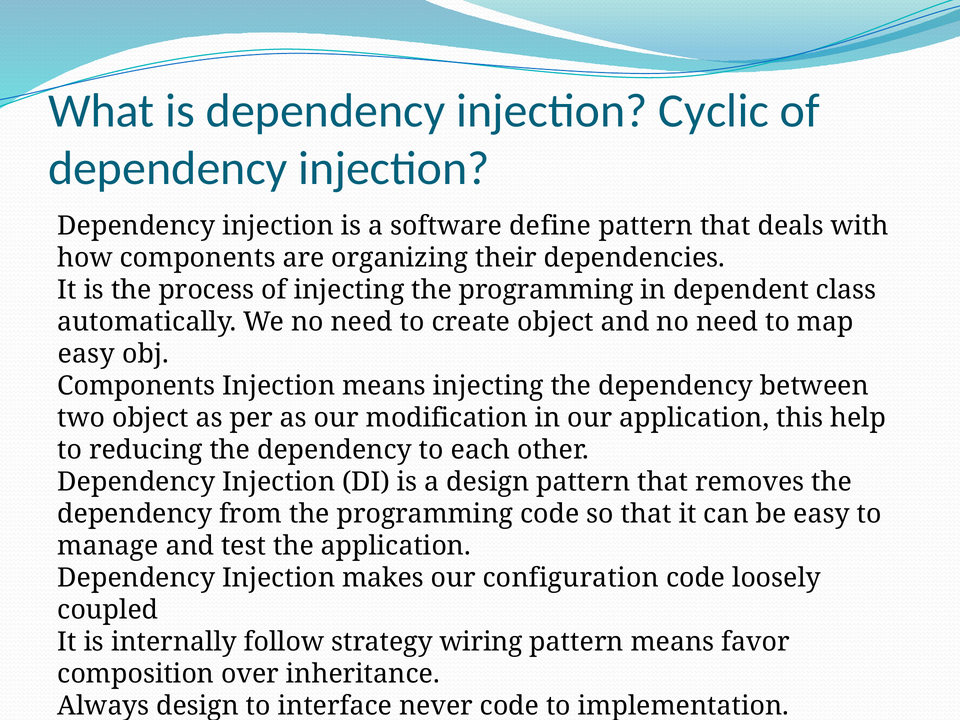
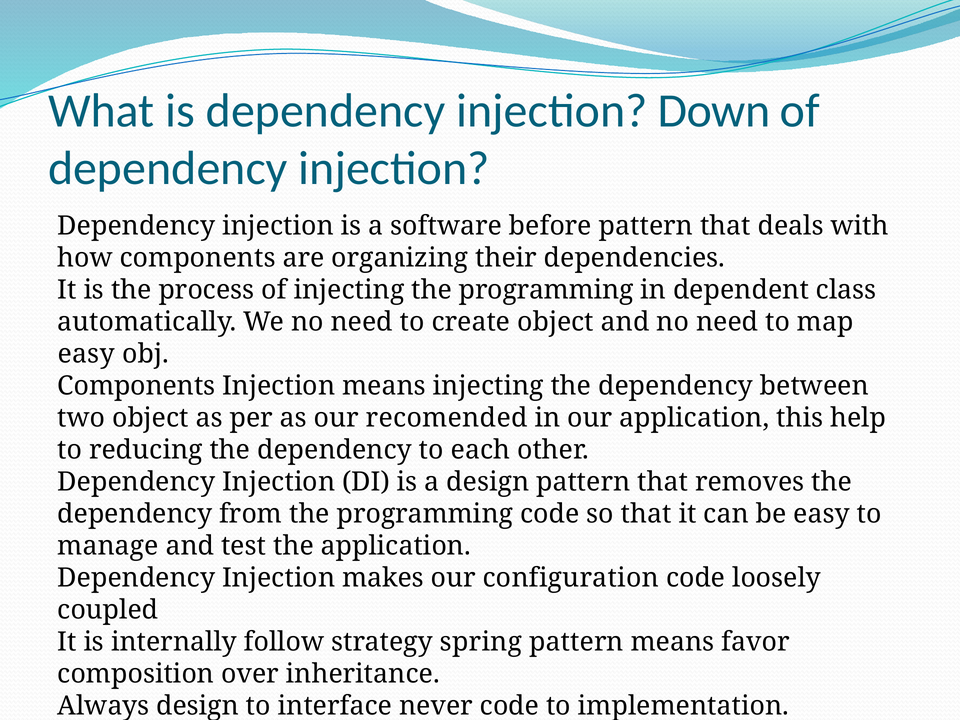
Cyclic: Cyclic -> Down
define: define -> before
modification: modification -> recomended
wiring: wiring -> spring
